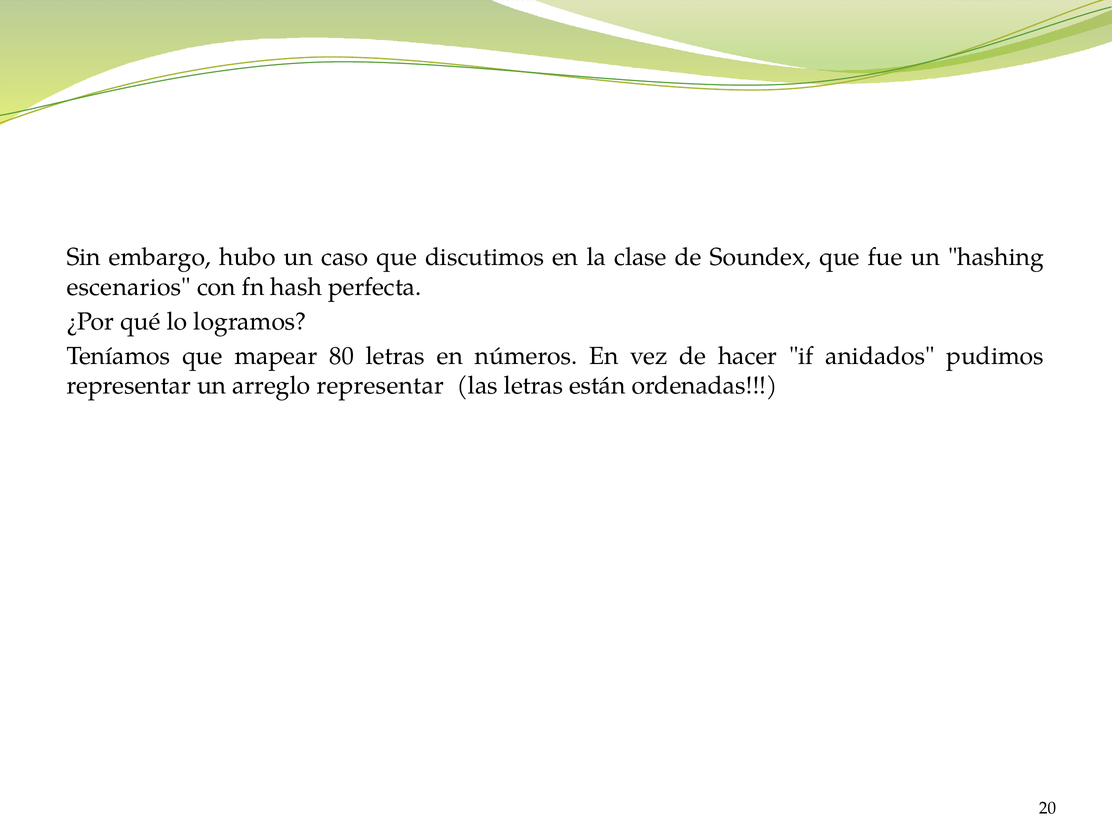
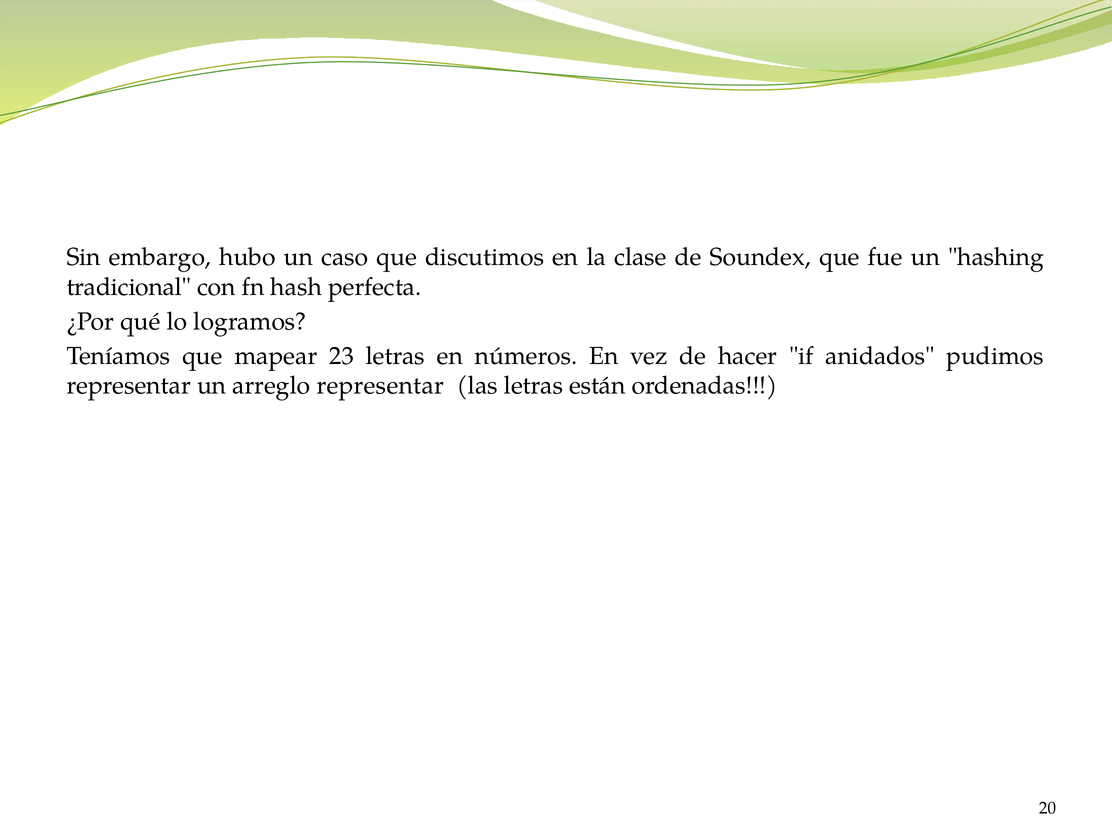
escenarios: escenarios -> tradicional
80: 80 -> 23
